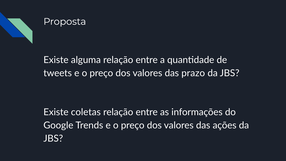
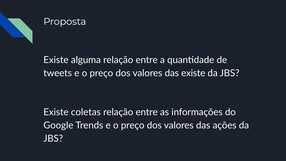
das prazo: prazo -> existe
